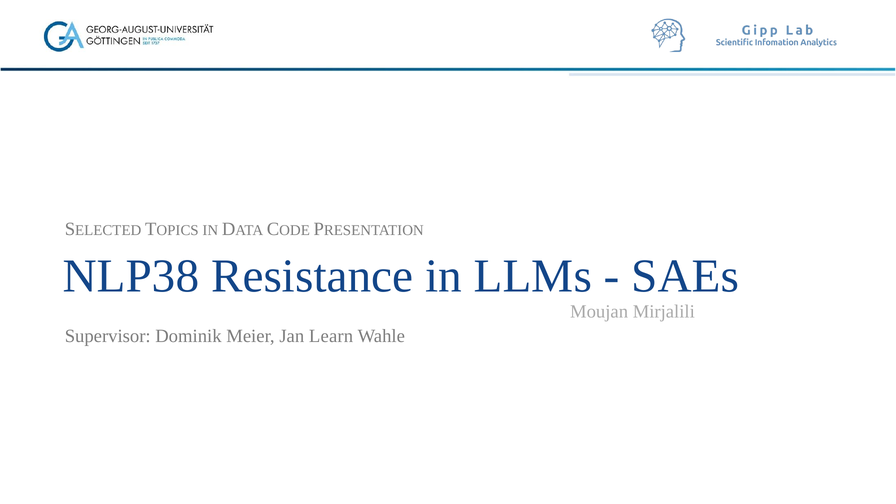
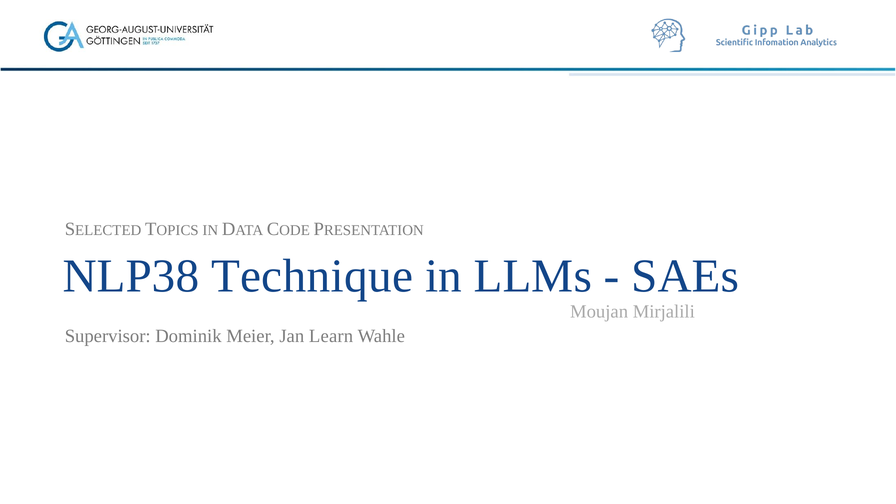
Resistance: Resistance -> Technique
